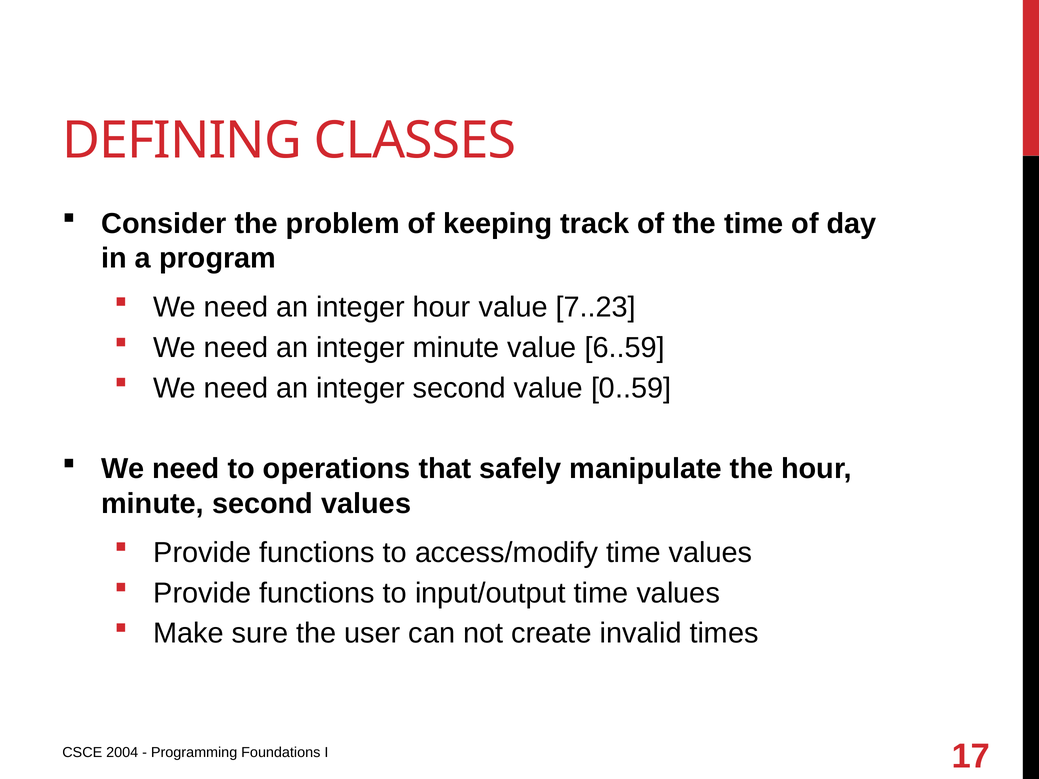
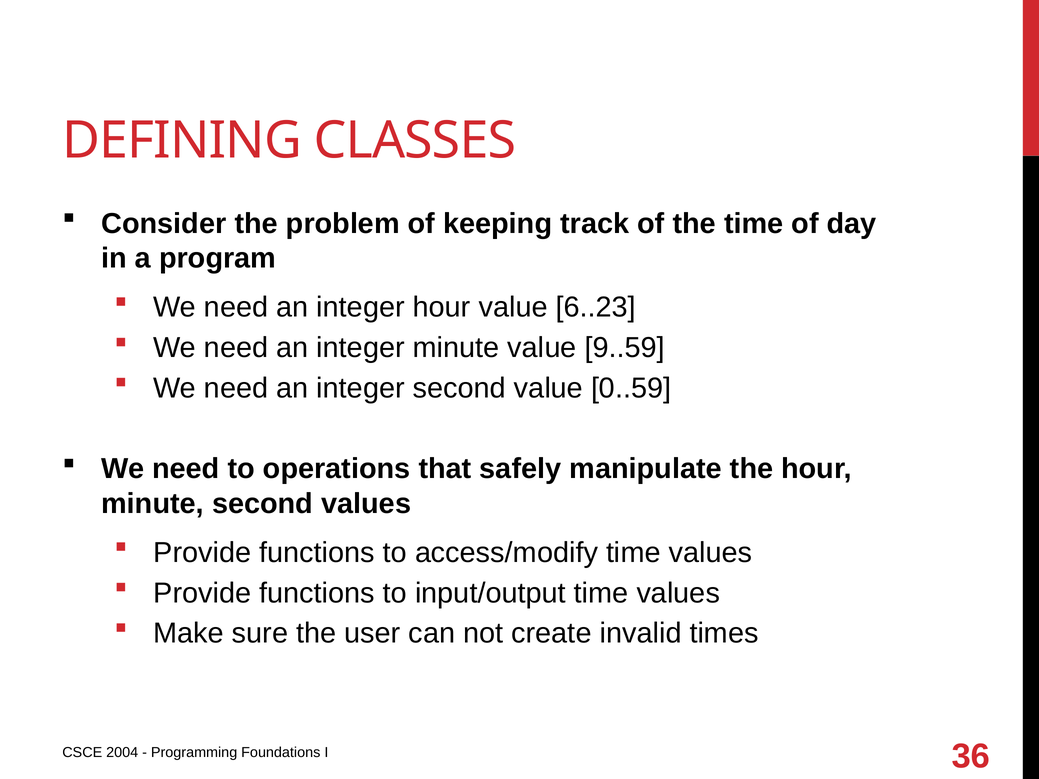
7..23: 7..23 -> 6..23
6..59: 6..59 -> 9..59
17: 17 -> 36
